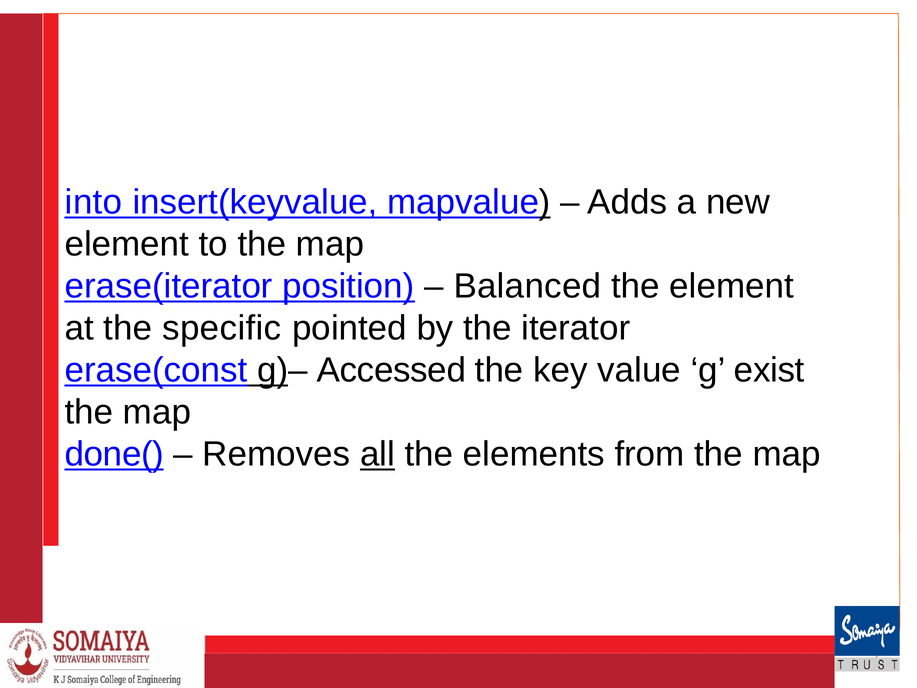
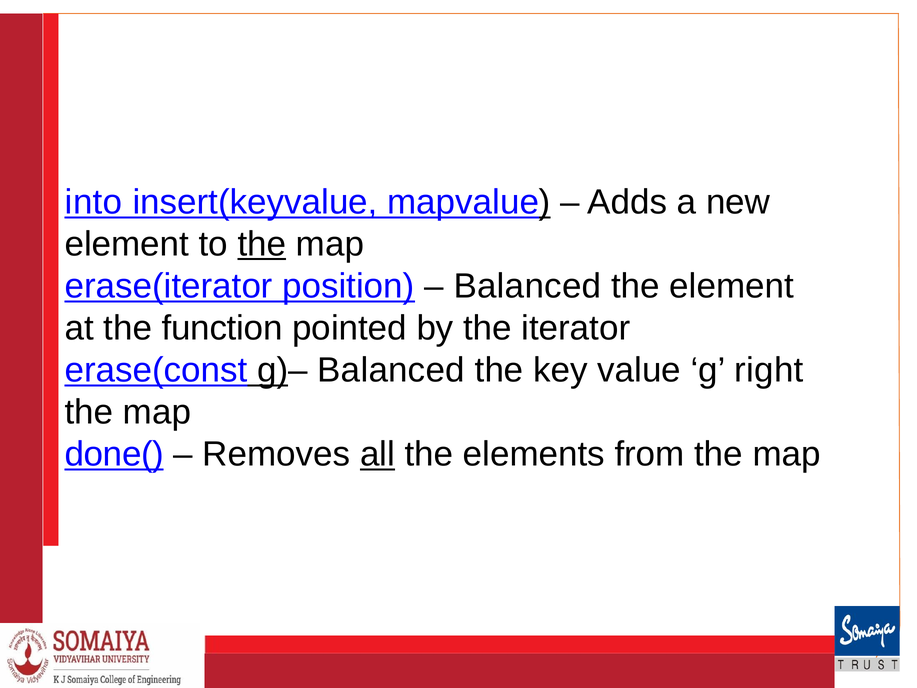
the at (262, 244) underline: none -> present
specific: specific -> function
g)– Accessed: Accessed -> Balanced
exist: exist -> right
